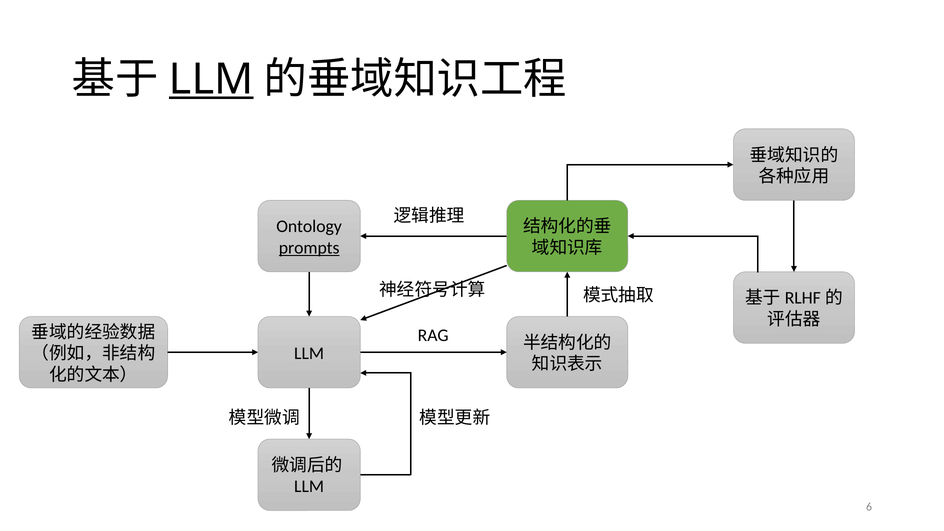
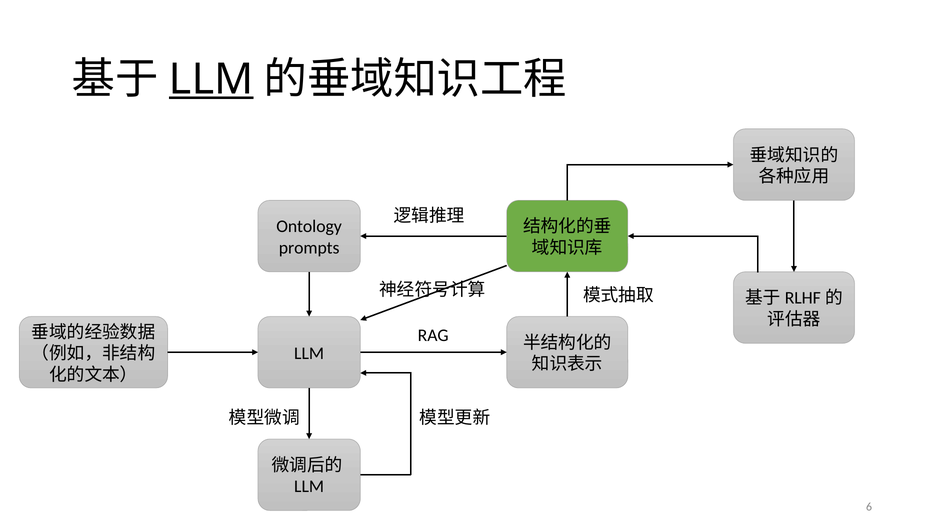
prompts underline: present -> none
